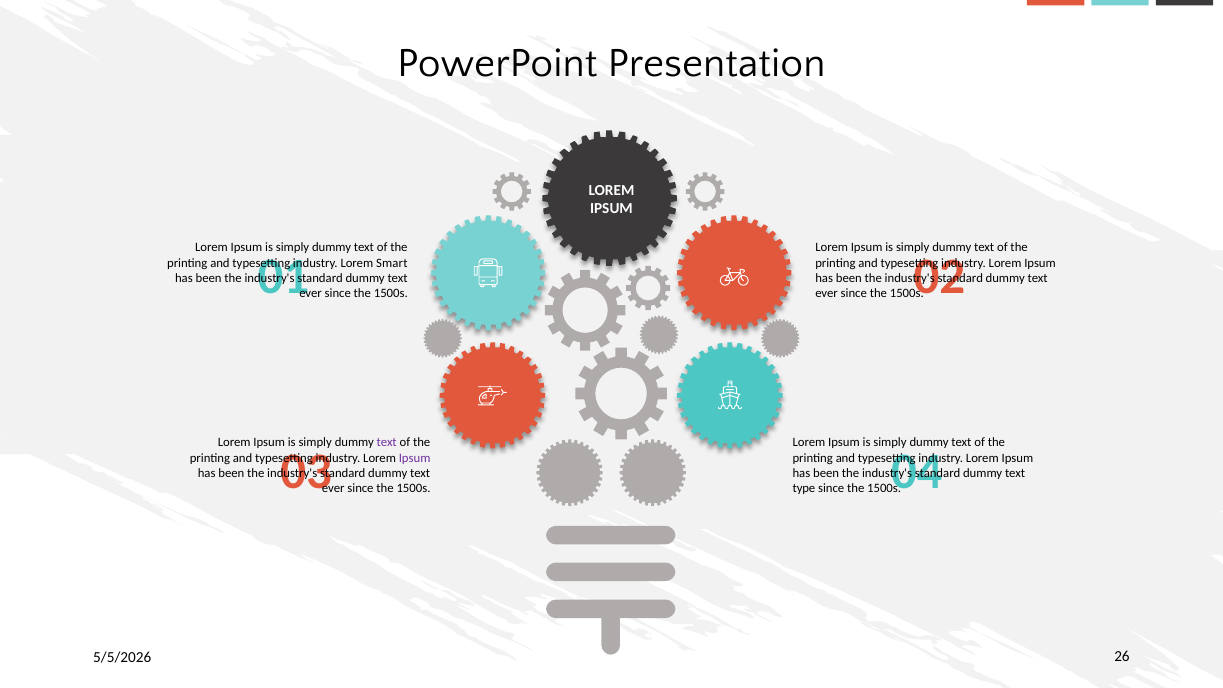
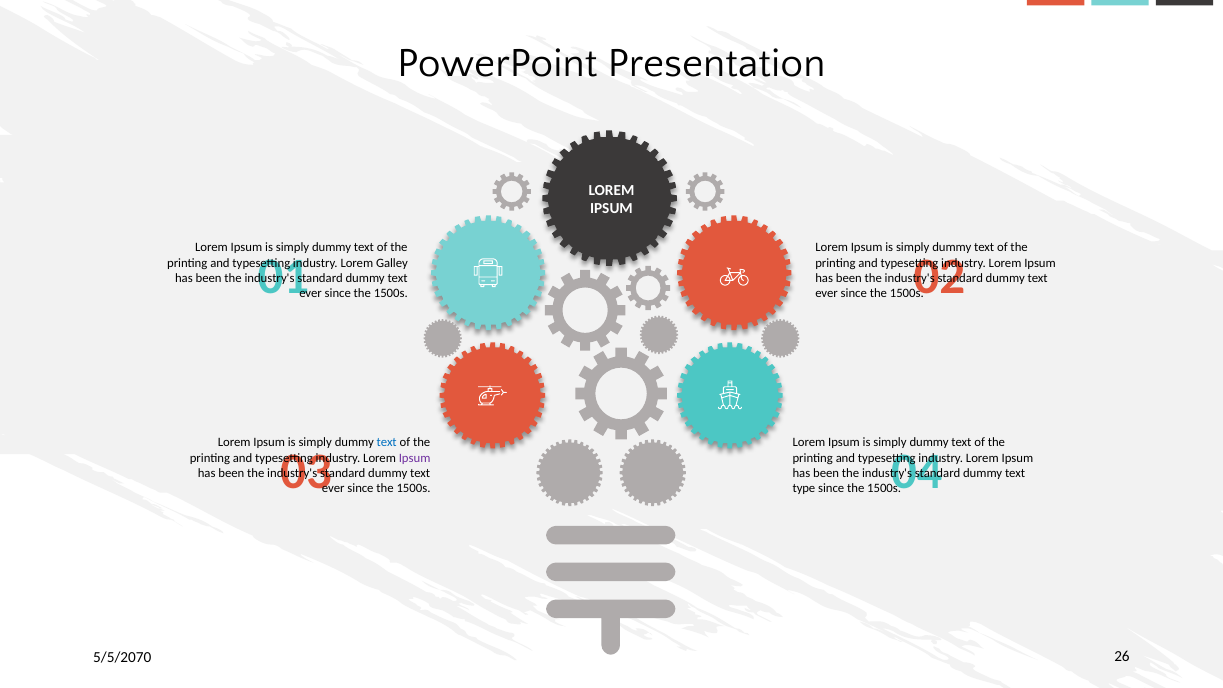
Smart: Smart -> Galley
text at (387, 443) colour: purple -> blue
5/5/2026: 5/5/2026 -> 5/5/2070
